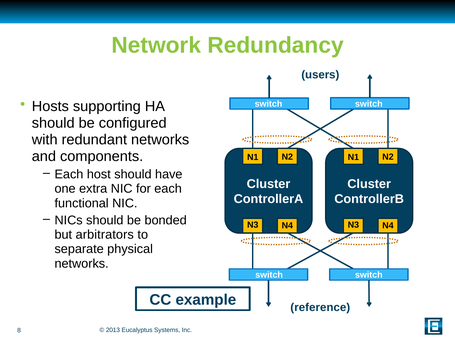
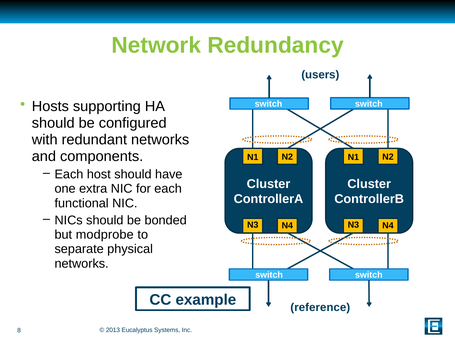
arbitrators: arbitrators -> modprobe
